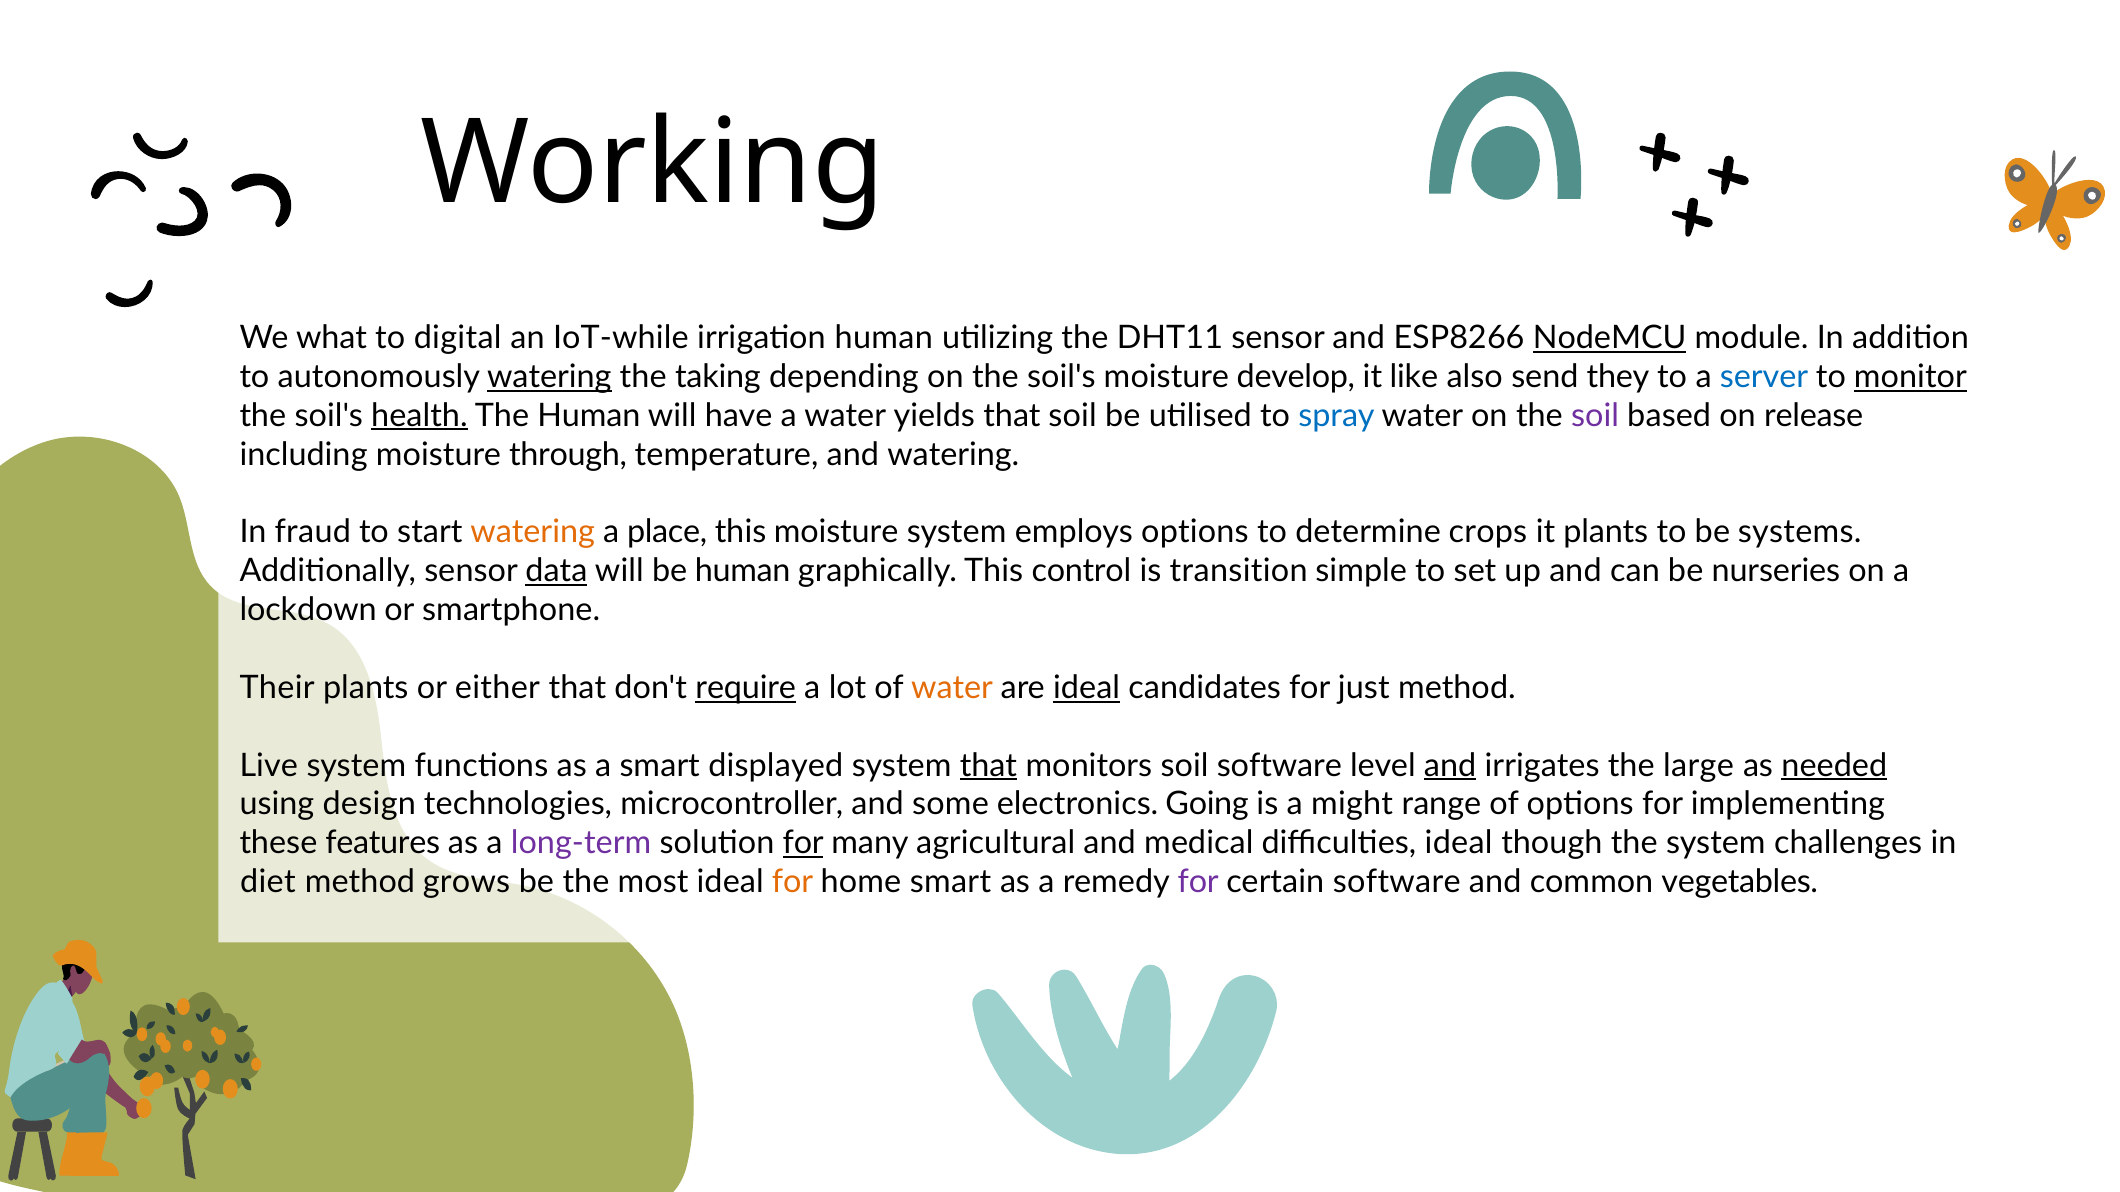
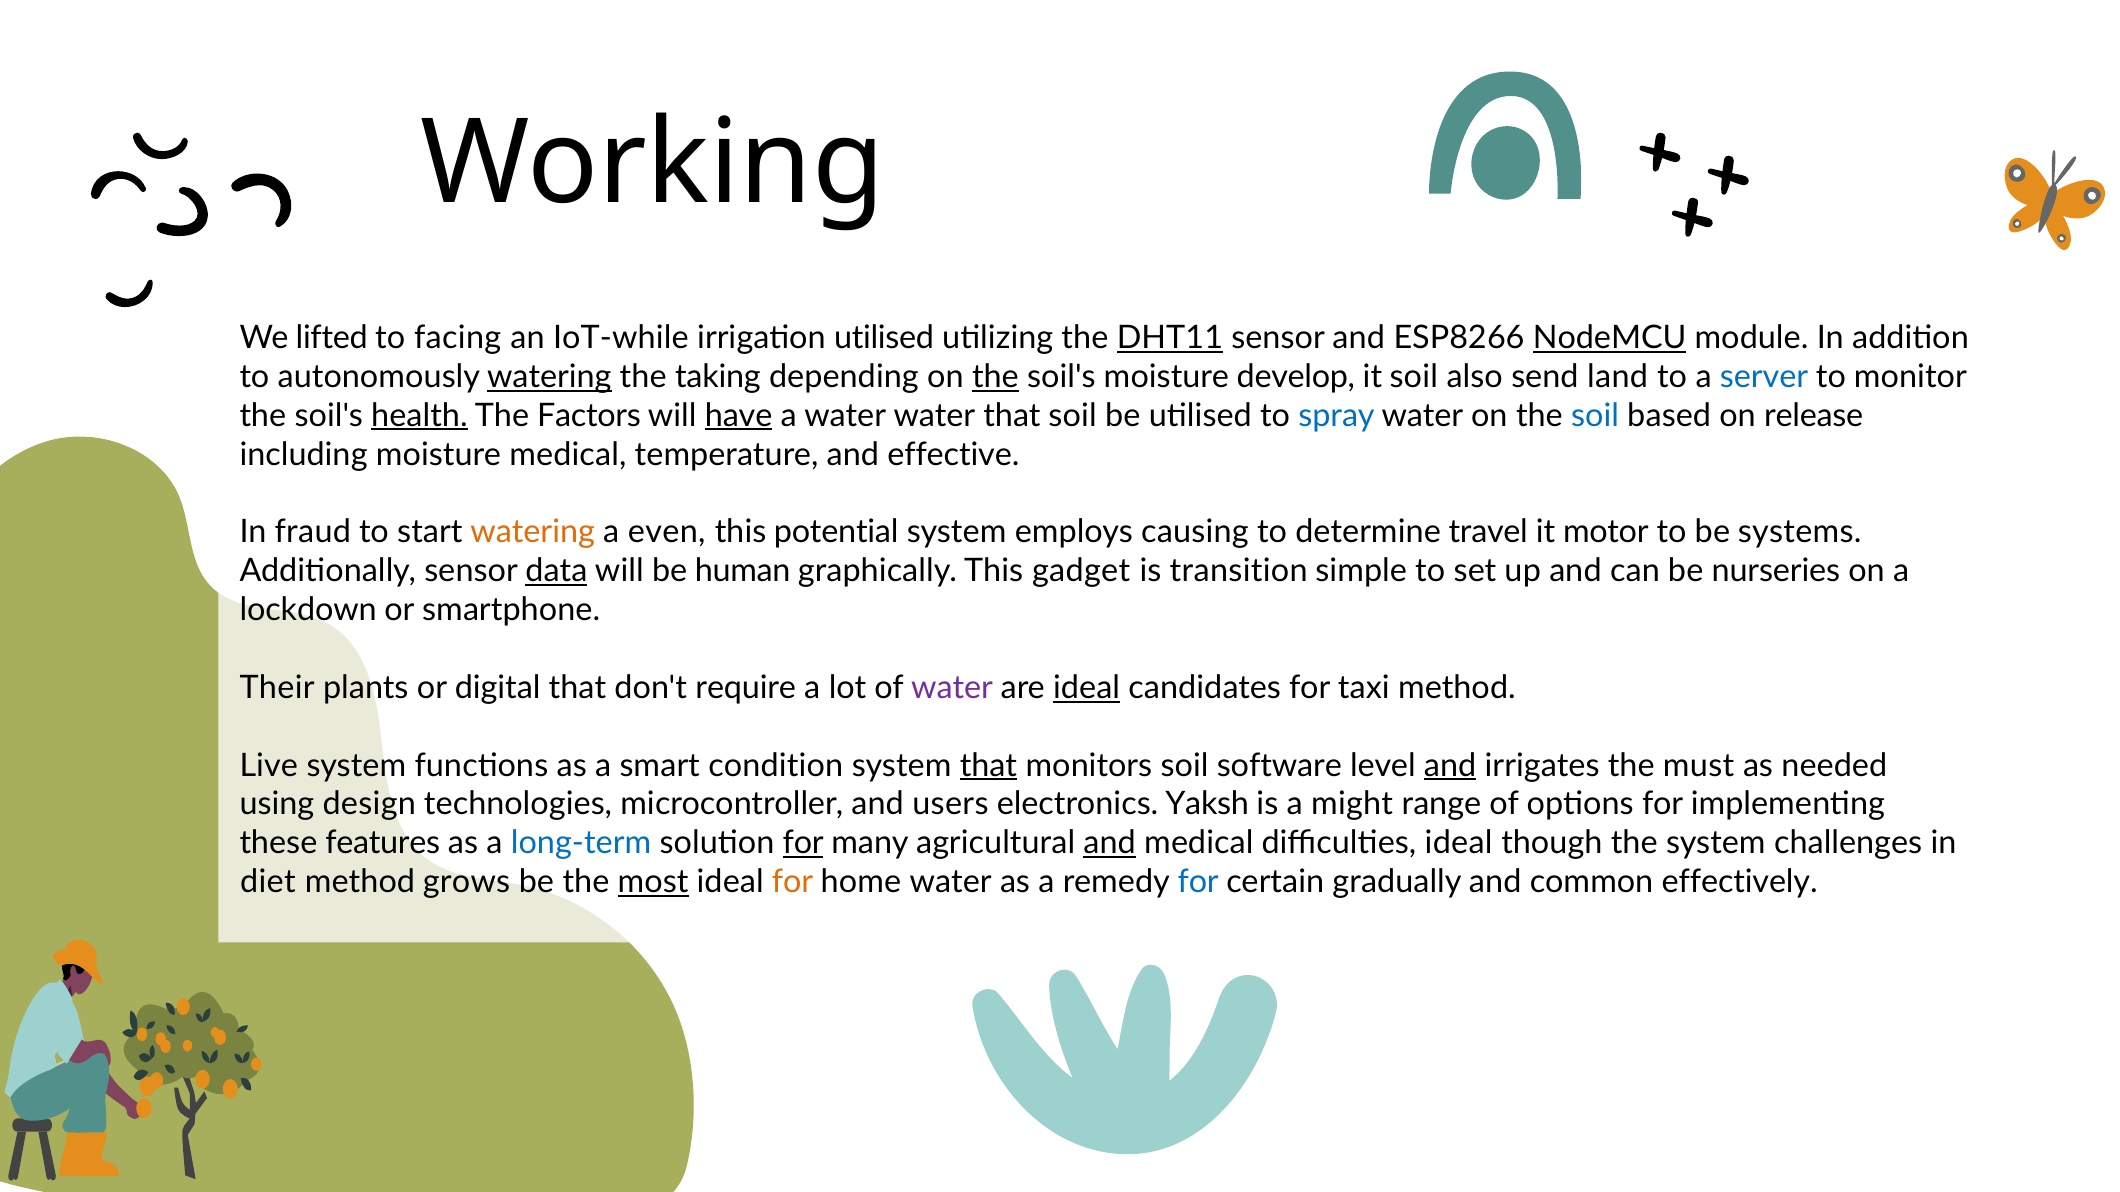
what: what -> lifted
digital: digital -> facing
irrigation human: human -> utilised
DHT11 underline: none -> present
the at (995, 377) underline: none -> present
it like: like -> soil
they: they -> land
monitor underline: present -> none
The Human: Human -> Factors
have underline: none -> present
water yields: yields -> water
soil at (1595, 416) colour: purple -> blue
moisture through: through -> medical
and watering: watering -> effective
place: place -> even
this moisture: moisture -> potential
employs options: options -> causing
crops: crops -> travel
it plants: plants -> motor
control: control -> gadget
either: either -> digital
require underline: present -> none
water at (952, 688) colour: orange -> purple
just: just -> taxi
displayed: displayed -> condition
large: large -> must
needed underline: present -> none
some: some -> users
Going: Going -> Yaksh
long-term colour: purple -> blue
and at (1110, 844) underline: none -> present
most underline: none -> present
home smart: smart -> water
for at (1198, 882) colour: purple -> blue
certain software: software -> gradually
vegetables: vegetables -> effectively
